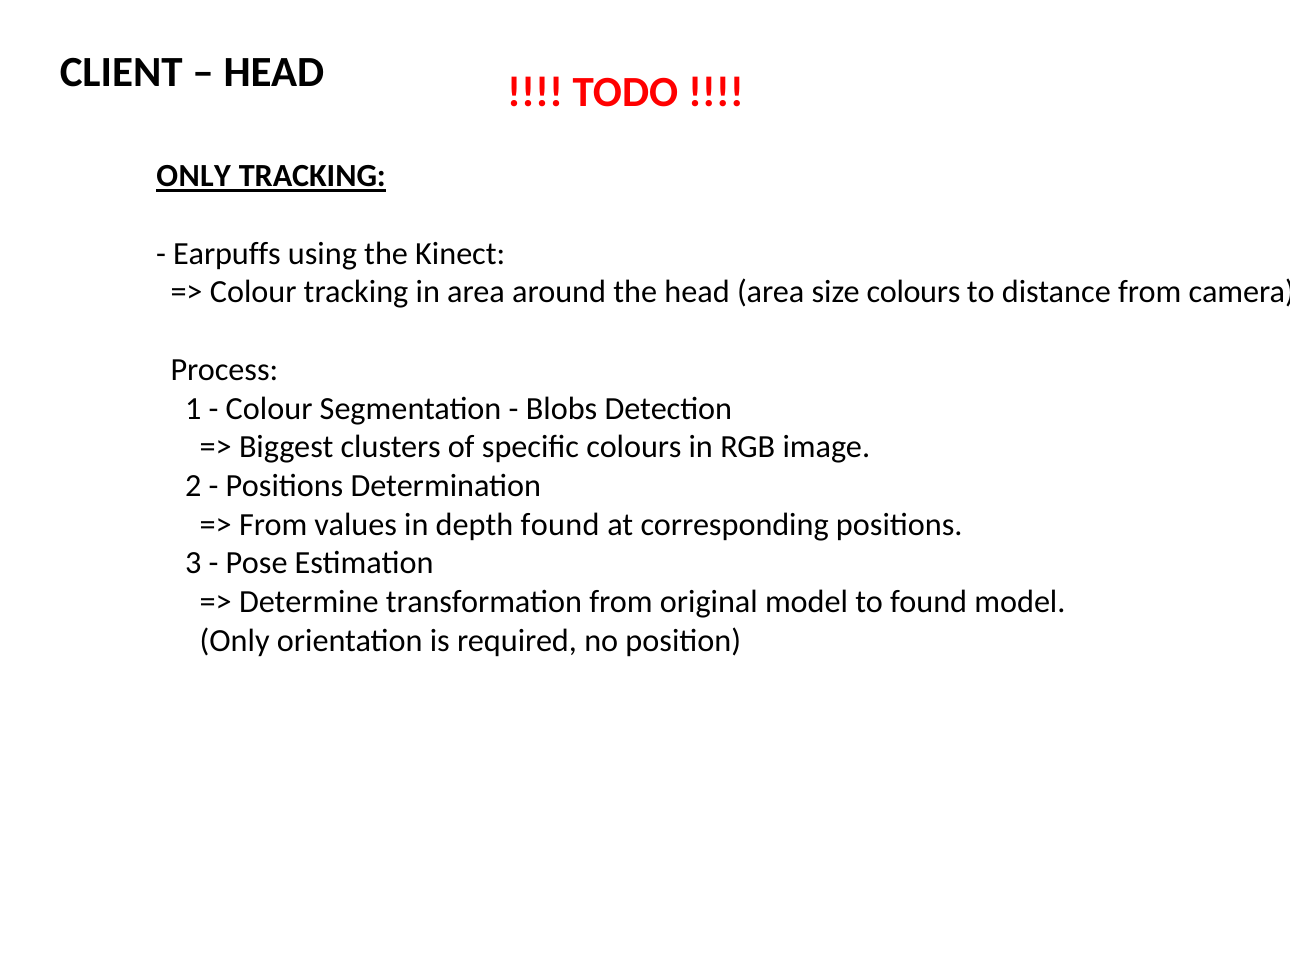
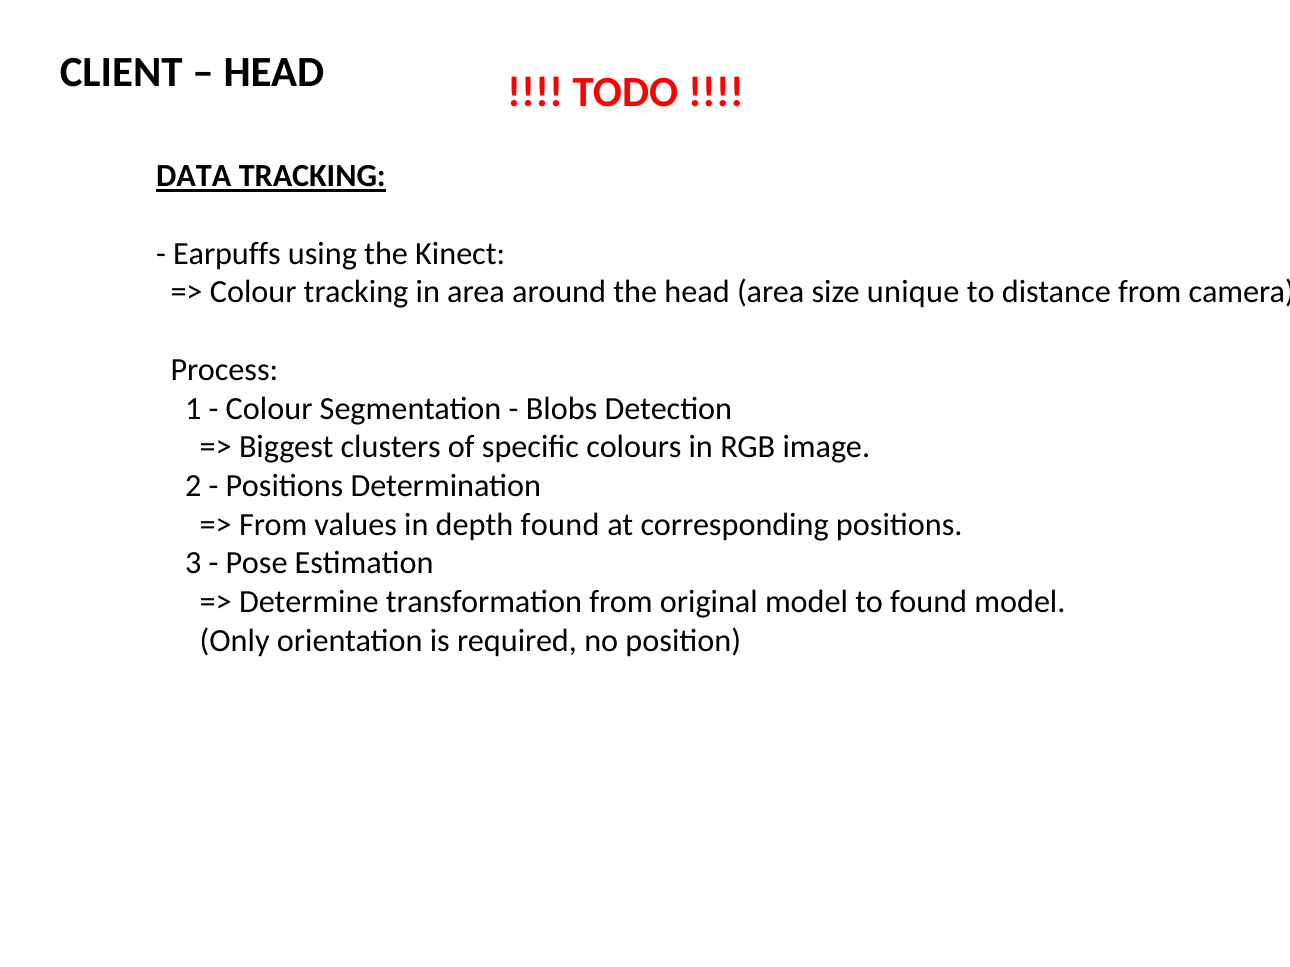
ONLY at (194, 176): ONLY -> DATA
size colours: colours -> unique
